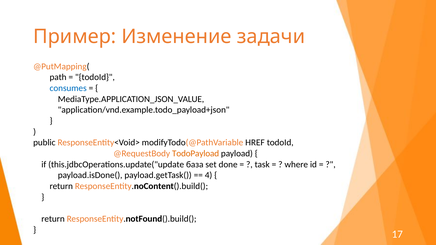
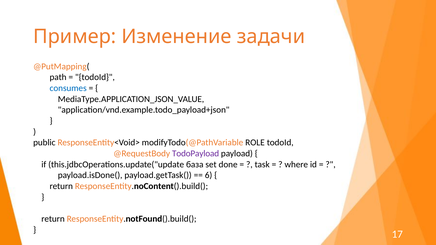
HREF: HREF -> ROLE
TodoPayload colour: orange -> purple
4: 4 -> 6
